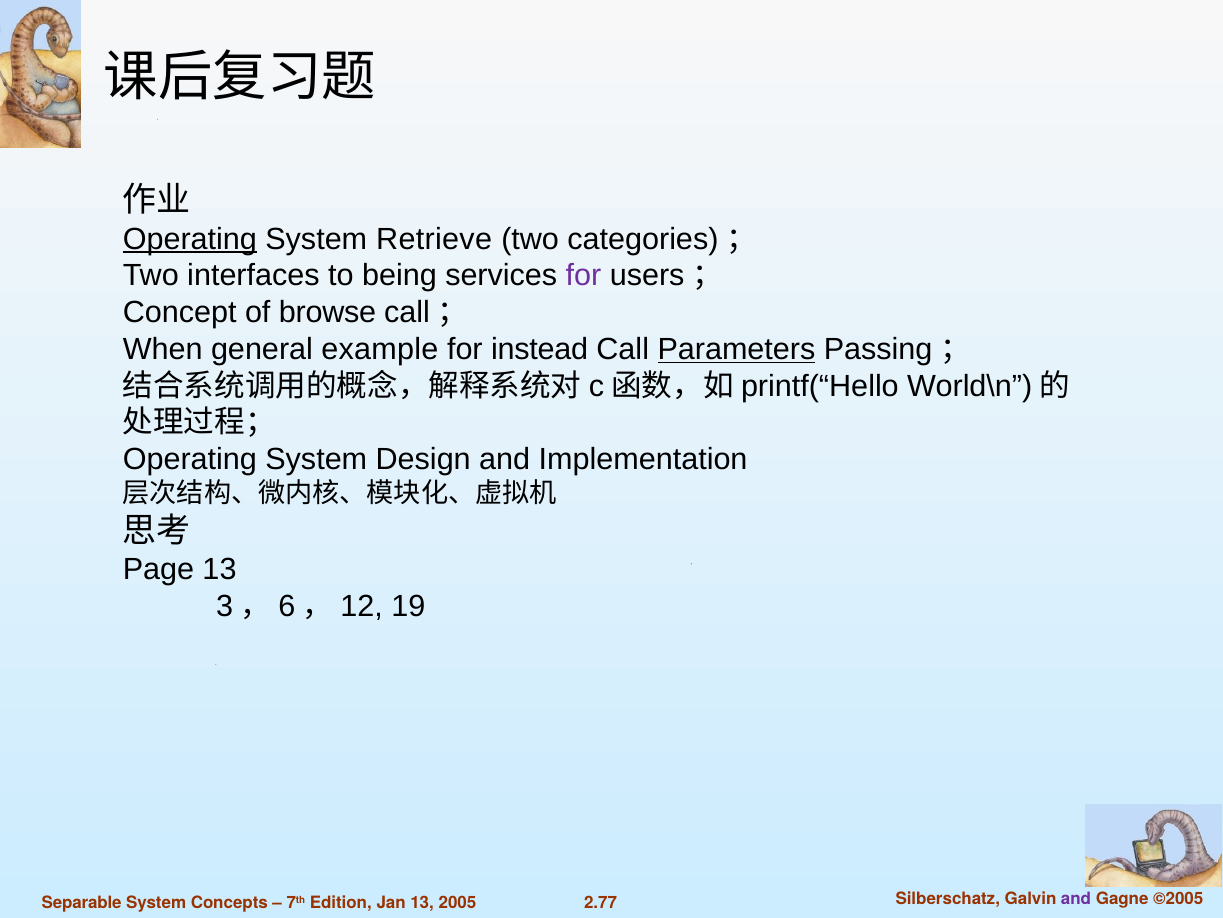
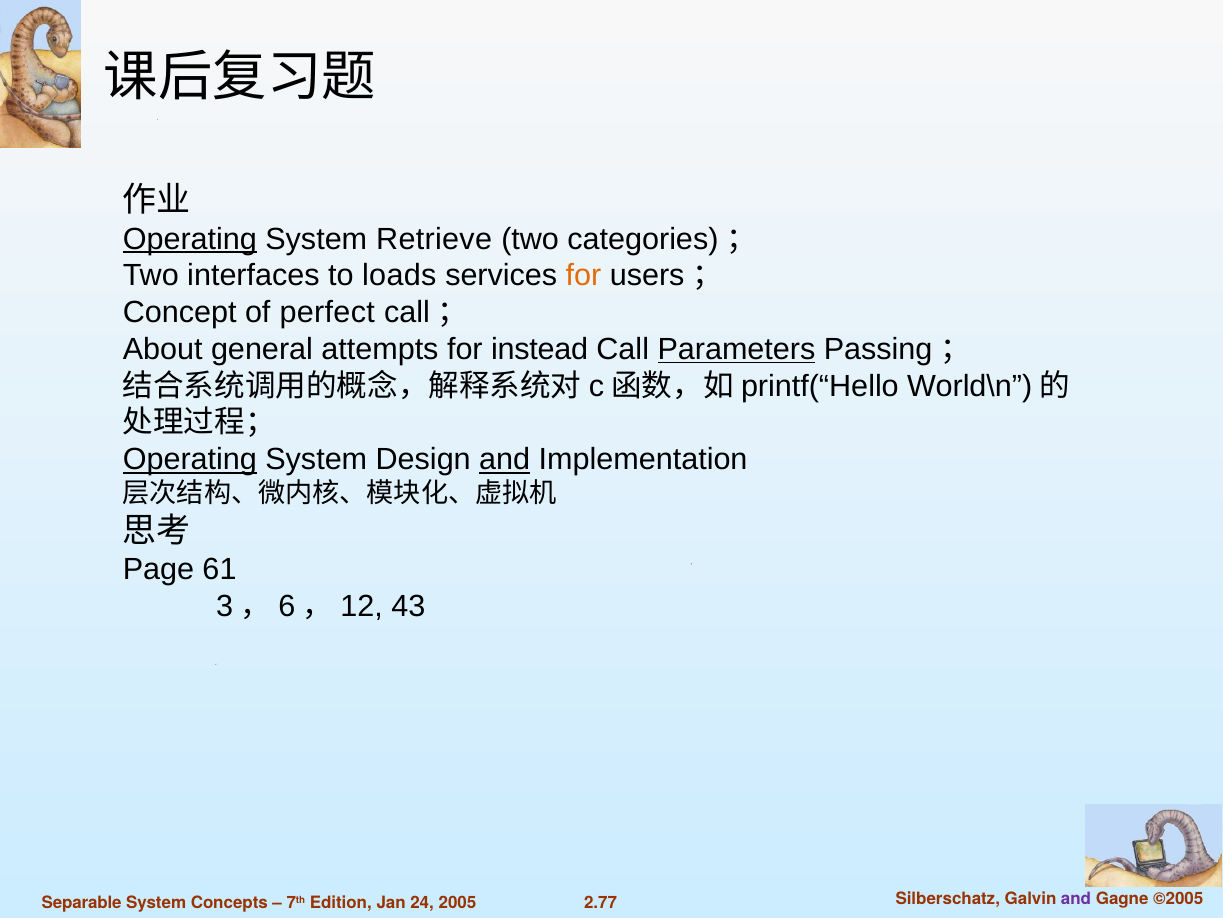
being: being -> loads
for at (584, 276) colour: purple -> orange
browse: browse -> perfect
When: When -> About
example: example -> attempts
Operating at (190, 459) underline: none -> present
and at (505, 459) underline: none -> present
Page 13: 13 -> 61
19: 19 -> 43
13 at (422, 902): 13 -> 24
